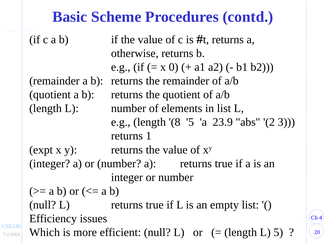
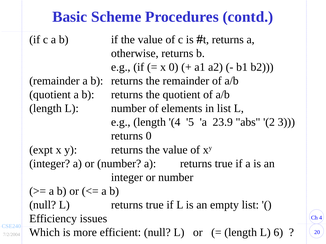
length 8: 8 -> 4
returns 1: 1 -> 0
L 5: 5 -> 6
